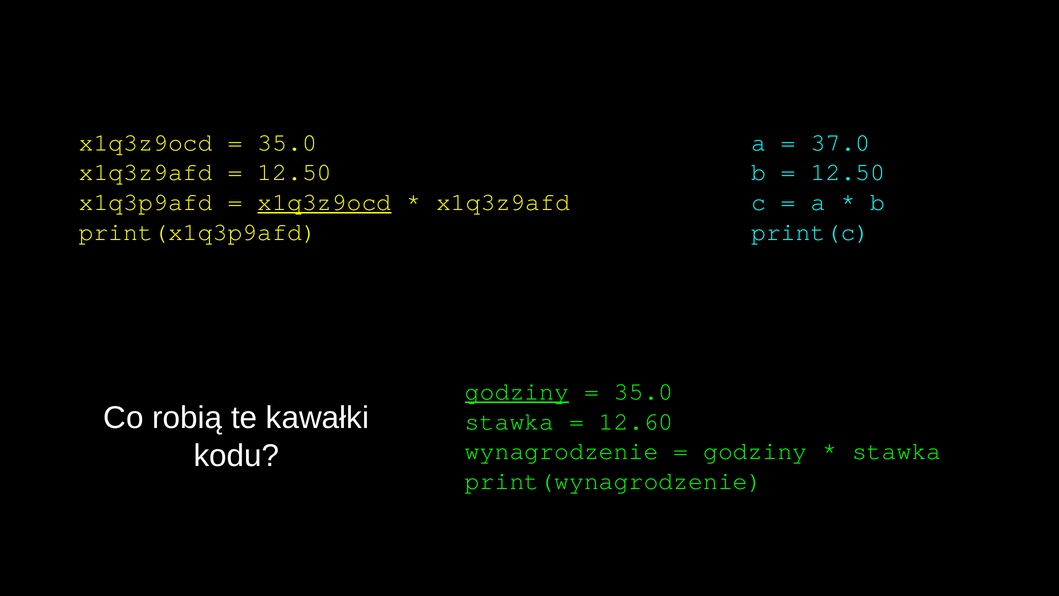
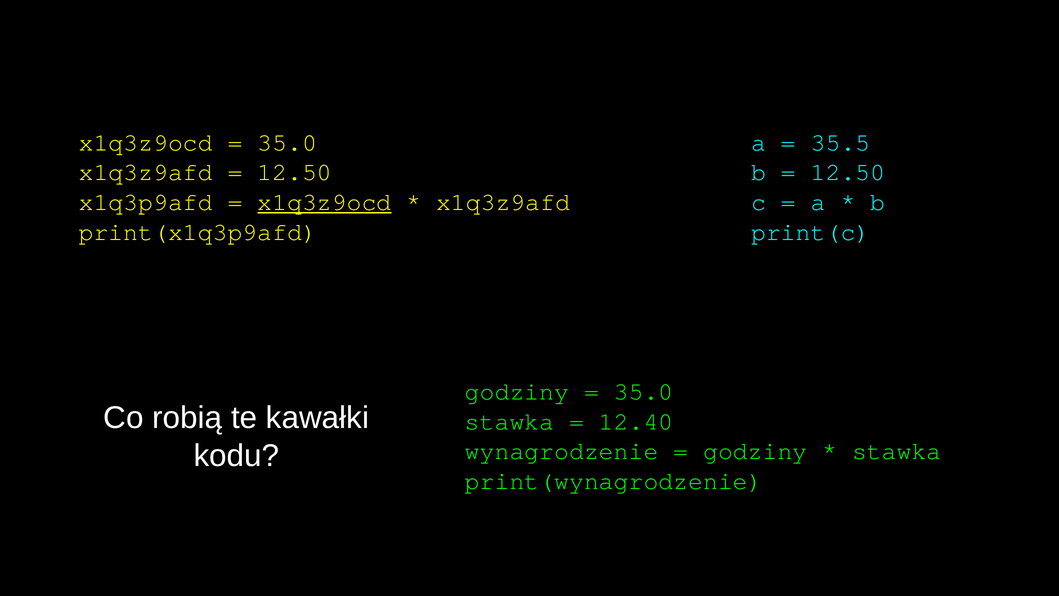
37.0: 37.0 -> 35.5
godziny at (517, 391) underline: present -> none
12.60: 12.60 -> 12.40
